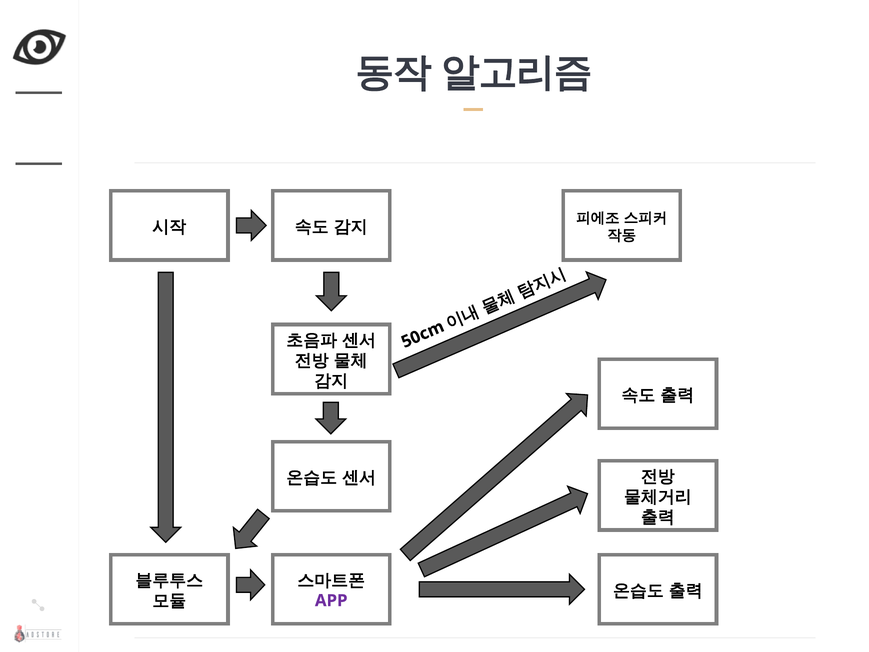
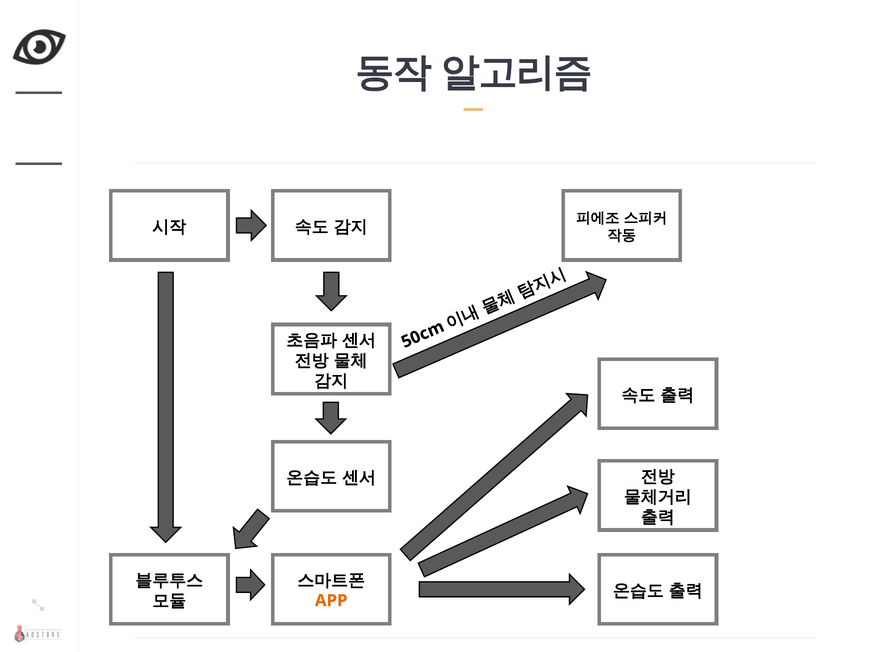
APP colour: purple -> orange
